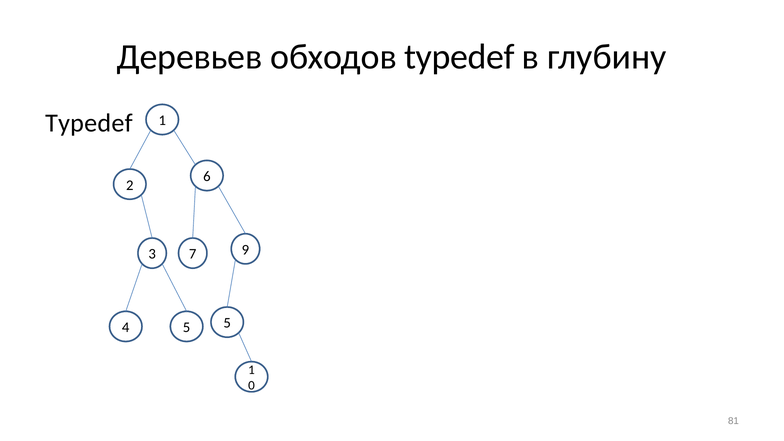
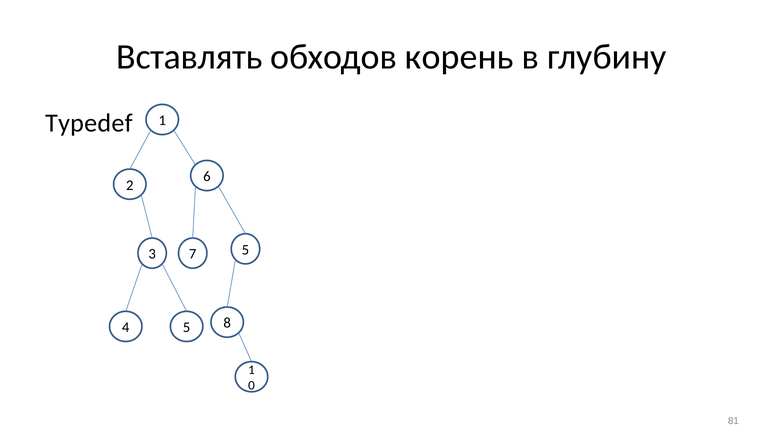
Деревьев: Деревьев -> Вставлять
обходов typedef: typedef -> корень
7 9: 9 -> 5
4 5: 5 -> 8
